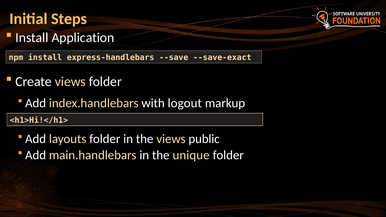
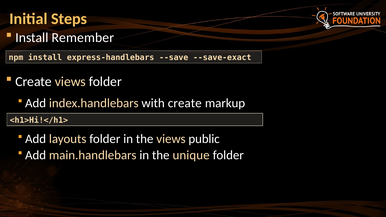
Application: Application -> Remember
with logout: logout -> create
